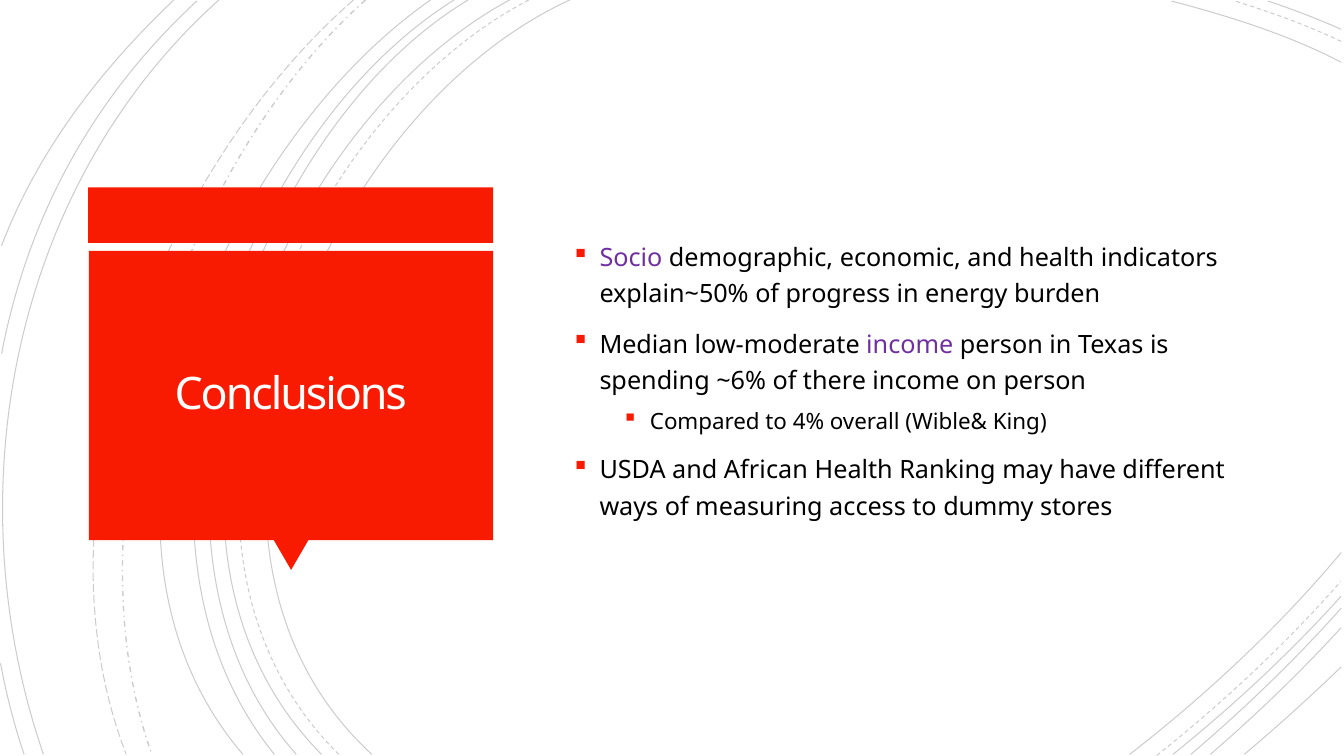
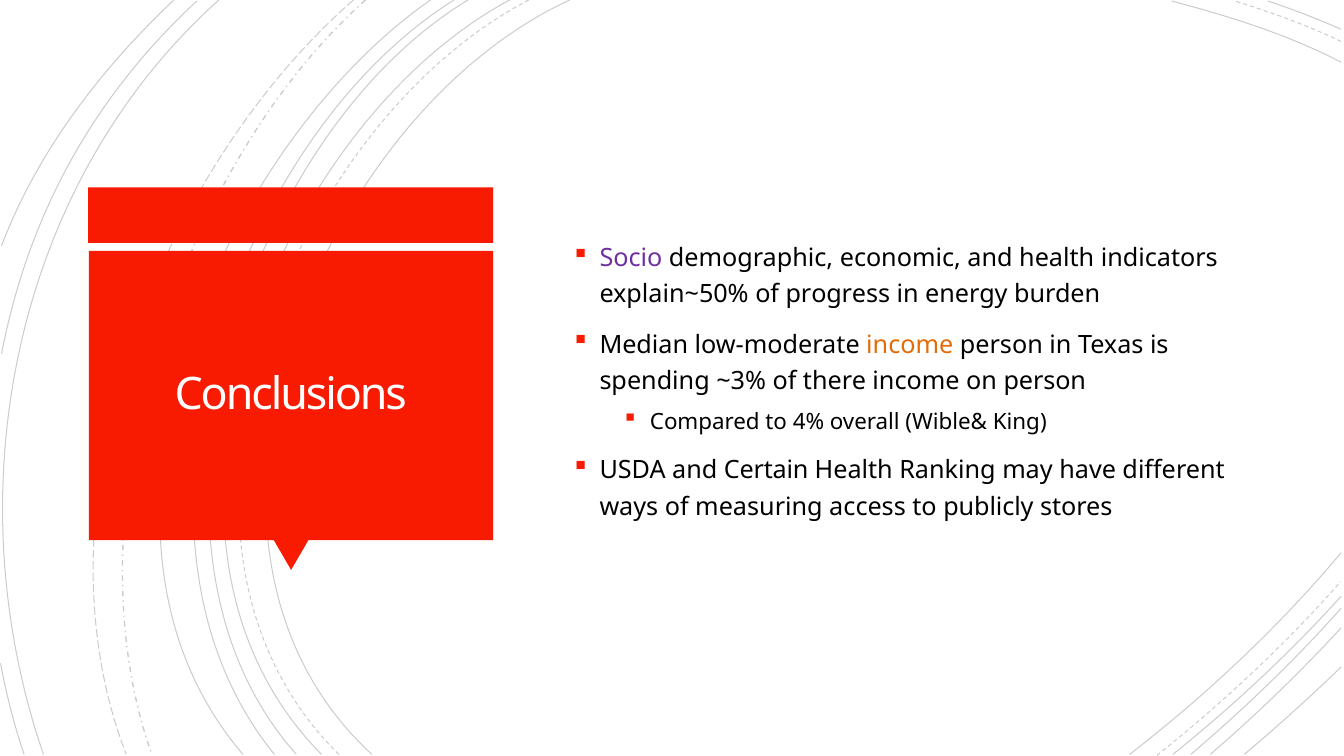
income at (910, 345) colour: purple -> orange
~6%: ~6% -> ~3%
African: African -> Certain
dummy: dummy -> publicly
